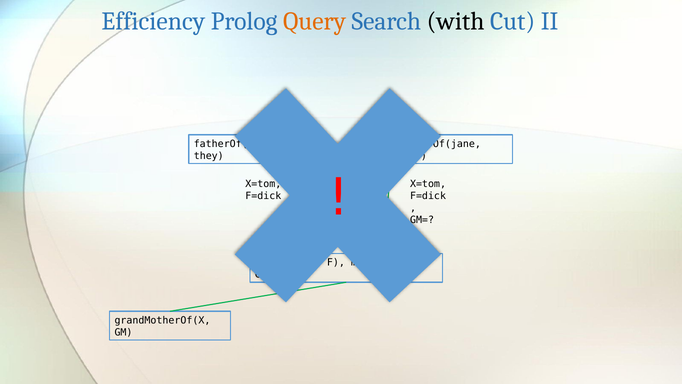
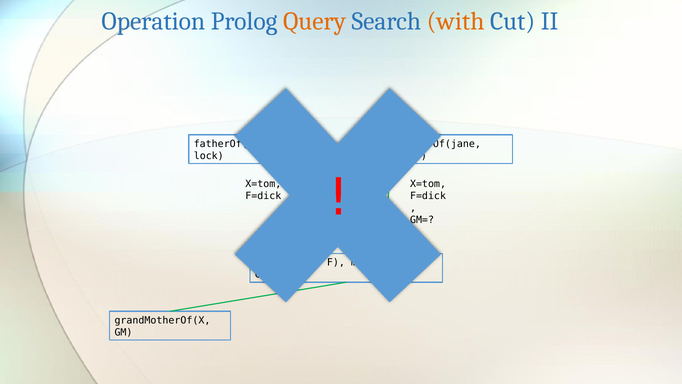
Efficiency: Efficiency -> Operation
with colour: black -> orange
they: they -> lock
